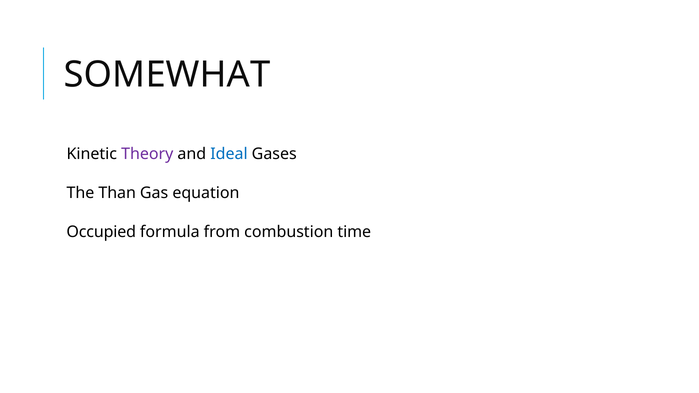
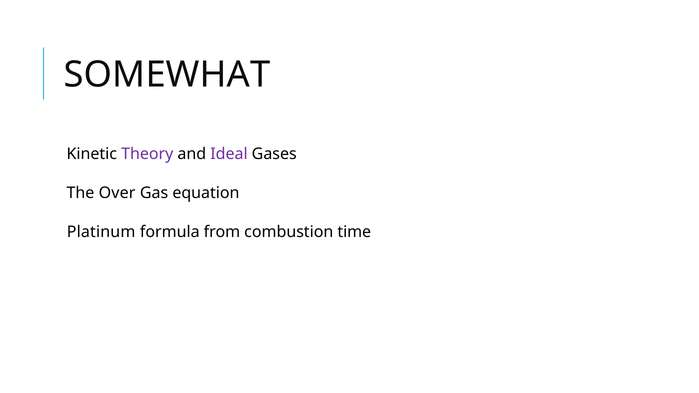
Ideal colour: blue -> purple
Than: Than -> Over
Occupied: Occupied -> Platinum
